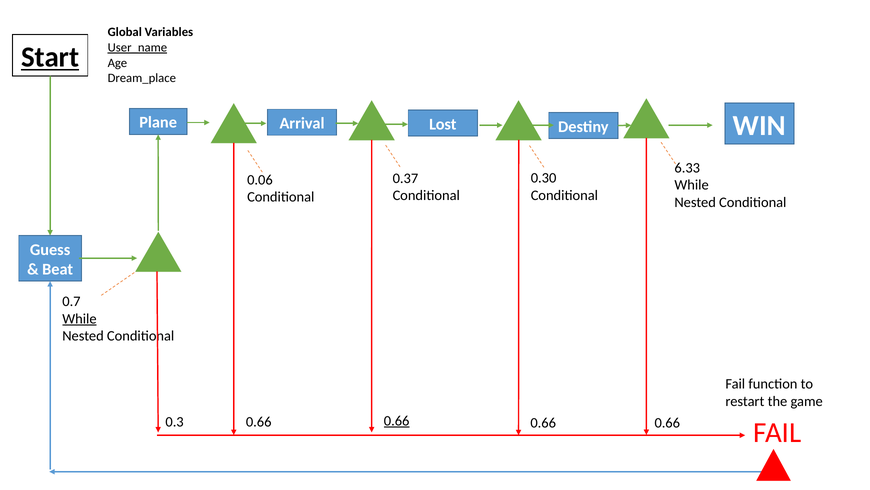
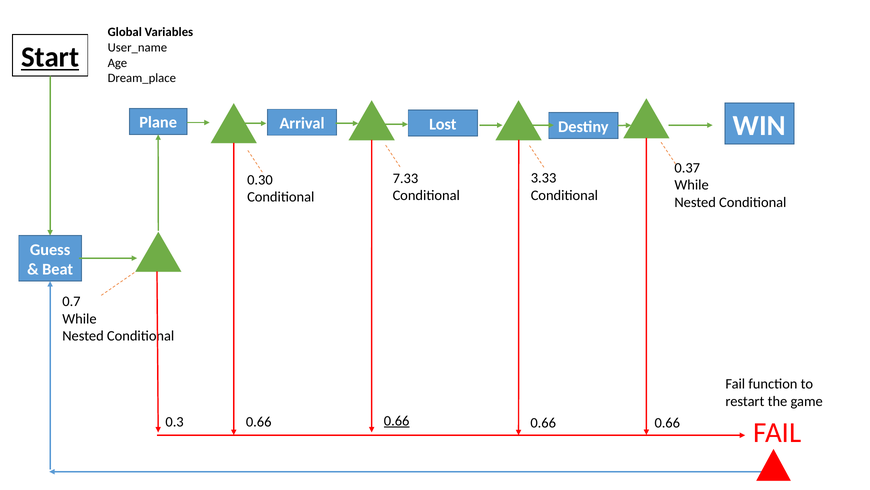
User_name underline: present -> none
6.33: 6.33 -> 0.37
0.30: 0.30 -> 3.33
0.37: 0.37 -> 7.33
0.06: 0.06 -> 0.30
While at (79, 318) underline: present -> none
